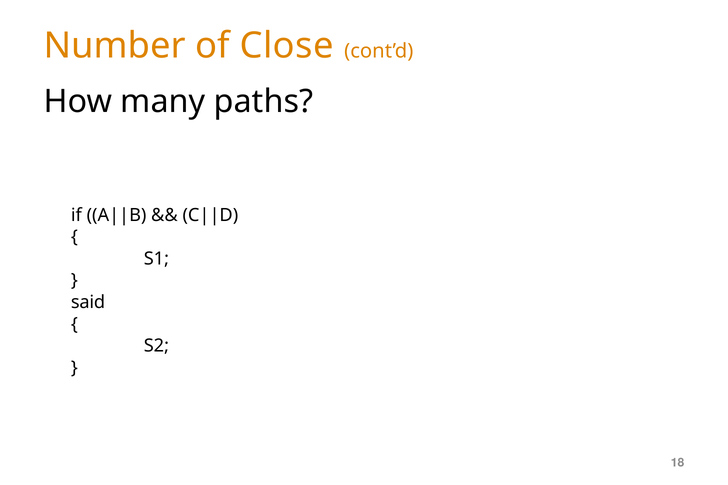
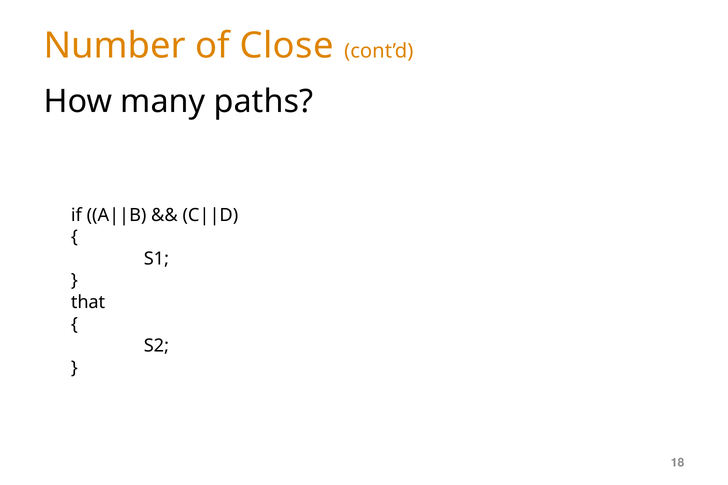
said: said -> that
